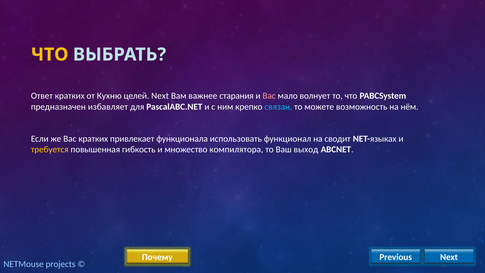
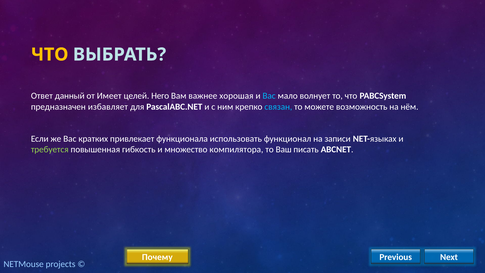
Ответ кратких: кратких -> данный
Кухню: Кухню -> Имеет
целей Next: Next -> Него
старания: старания -> хорошая
Вас at (269, 96) colour: pink -> light blue
сводит: сводит -> записи
требуется colour: yellow -> light green
выход: выход -> писать
